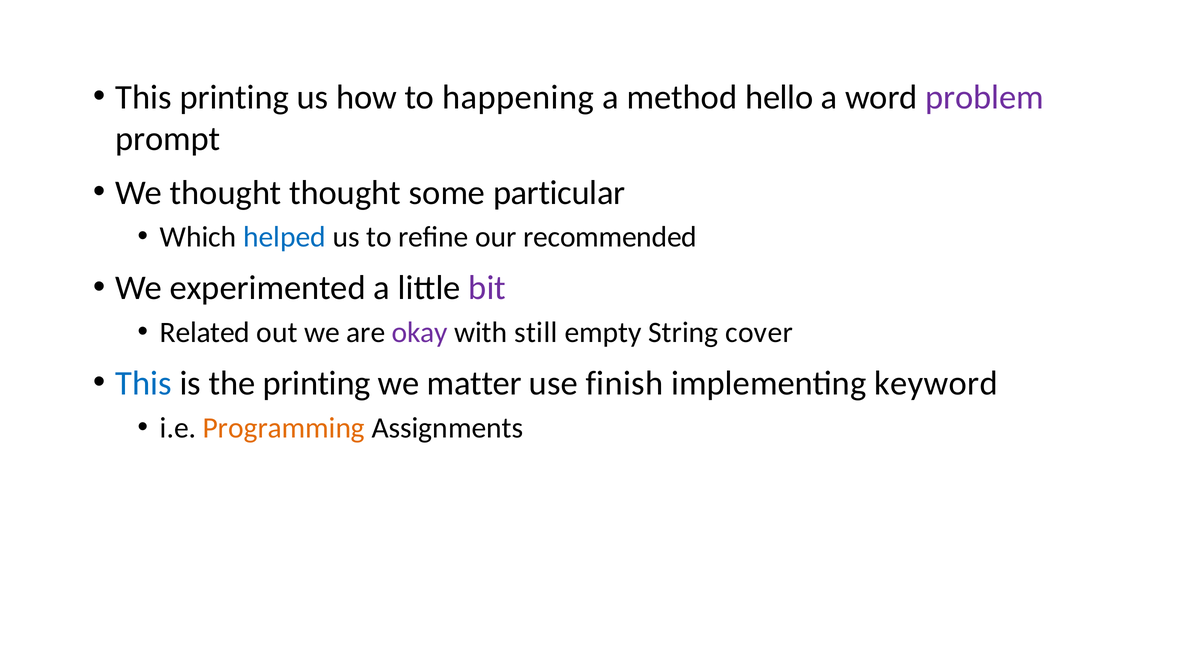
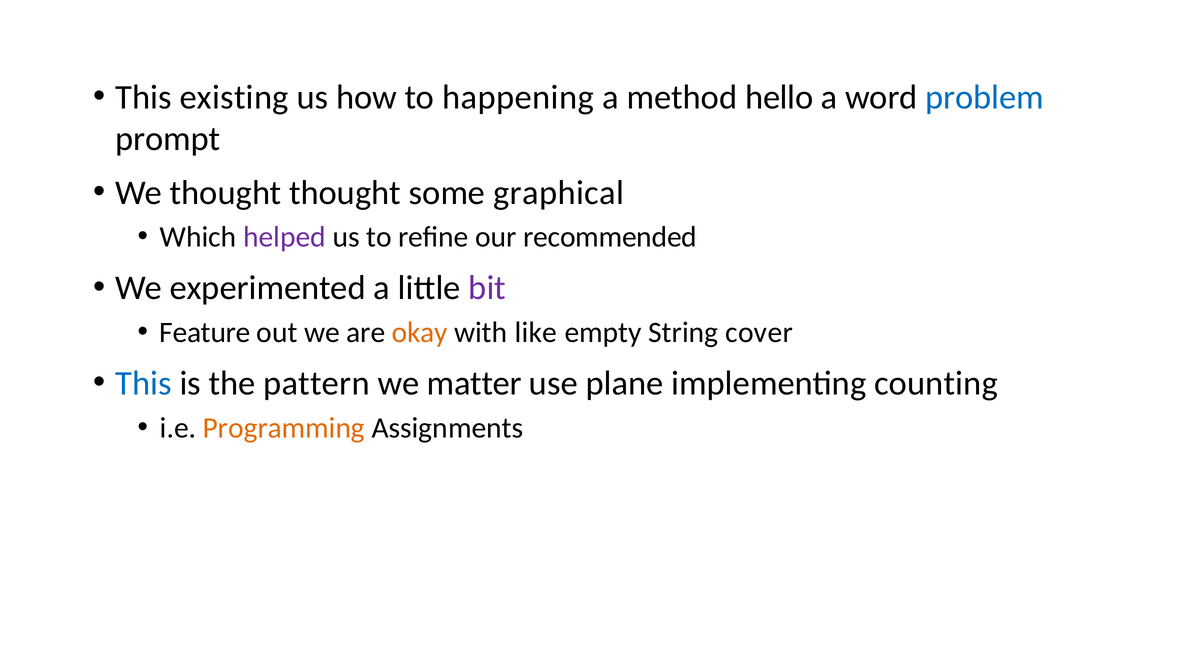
This printing: printing -> existing
problem colour: purple -> blue
particular: particular -> graphical
helped colour: blue -> purple
Related: Related -> Feature
okay colour: purple -> orange
still: still -> like
the printing: printing -> pattern
finish: finish -> plane
keyword: keyword -> counting
